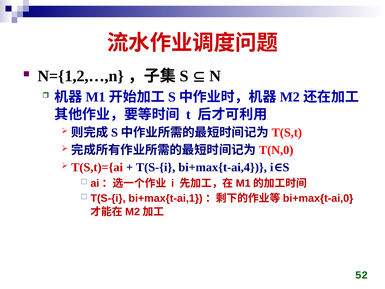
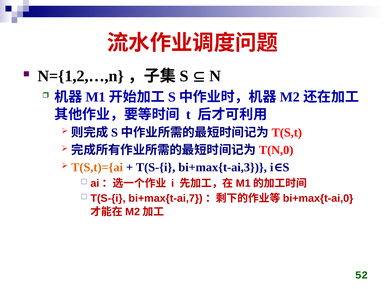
T(S,t)={ai colour: red -> orange
bi+max{t-ai,4: bi+max{t-ai,4 -> bi+max{t-ai,3
bi+max{t-ai,1: bi+max{t-ai,1 -> bi+max{t-ai,7
